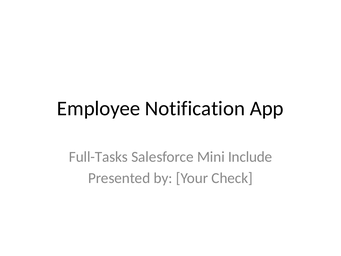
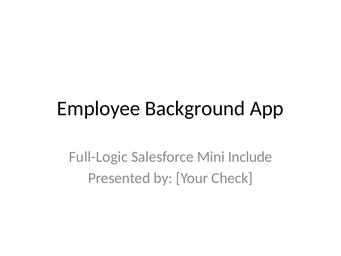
Notification: Notification -> Background
Full-Tasks: Full-Tasks -> Full-Logic
